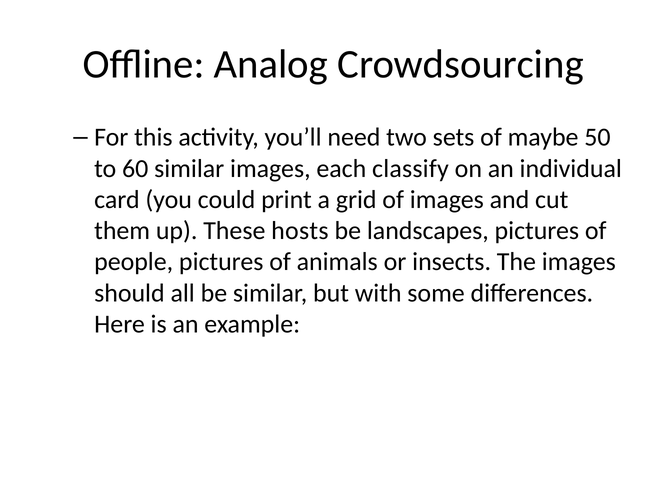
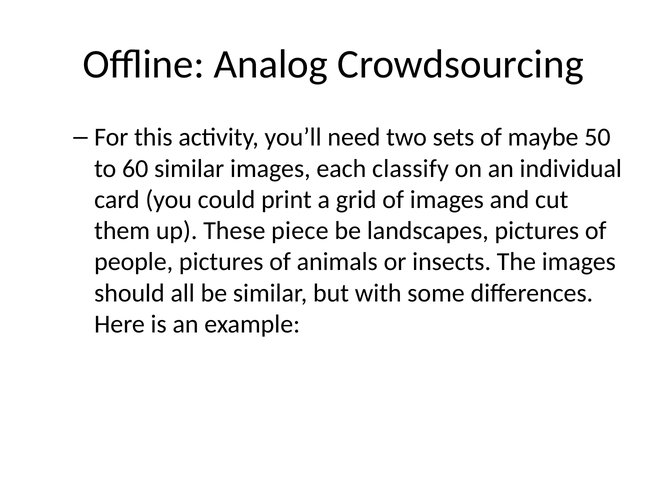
hosts: hosts -> piece
